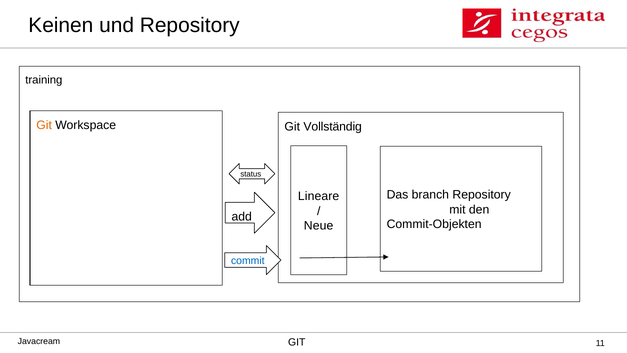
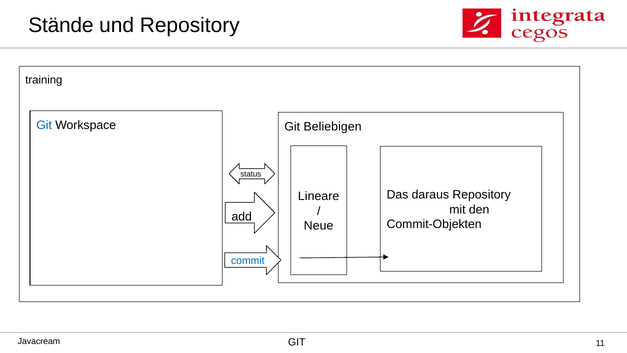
Keinen: Keinen -> Stände
Git at (44, 125) colour: orange -> blue
Vollständig: Vollständig -> Beliebigen
branch: branch -> daraus
